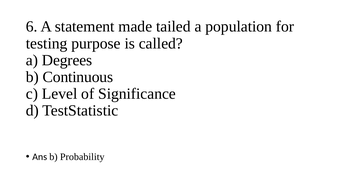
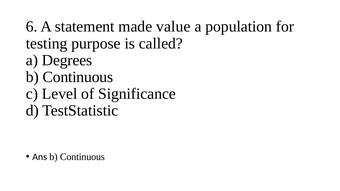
tailed: tailed -> value
Ans b Probability: Probability -> Continuous
